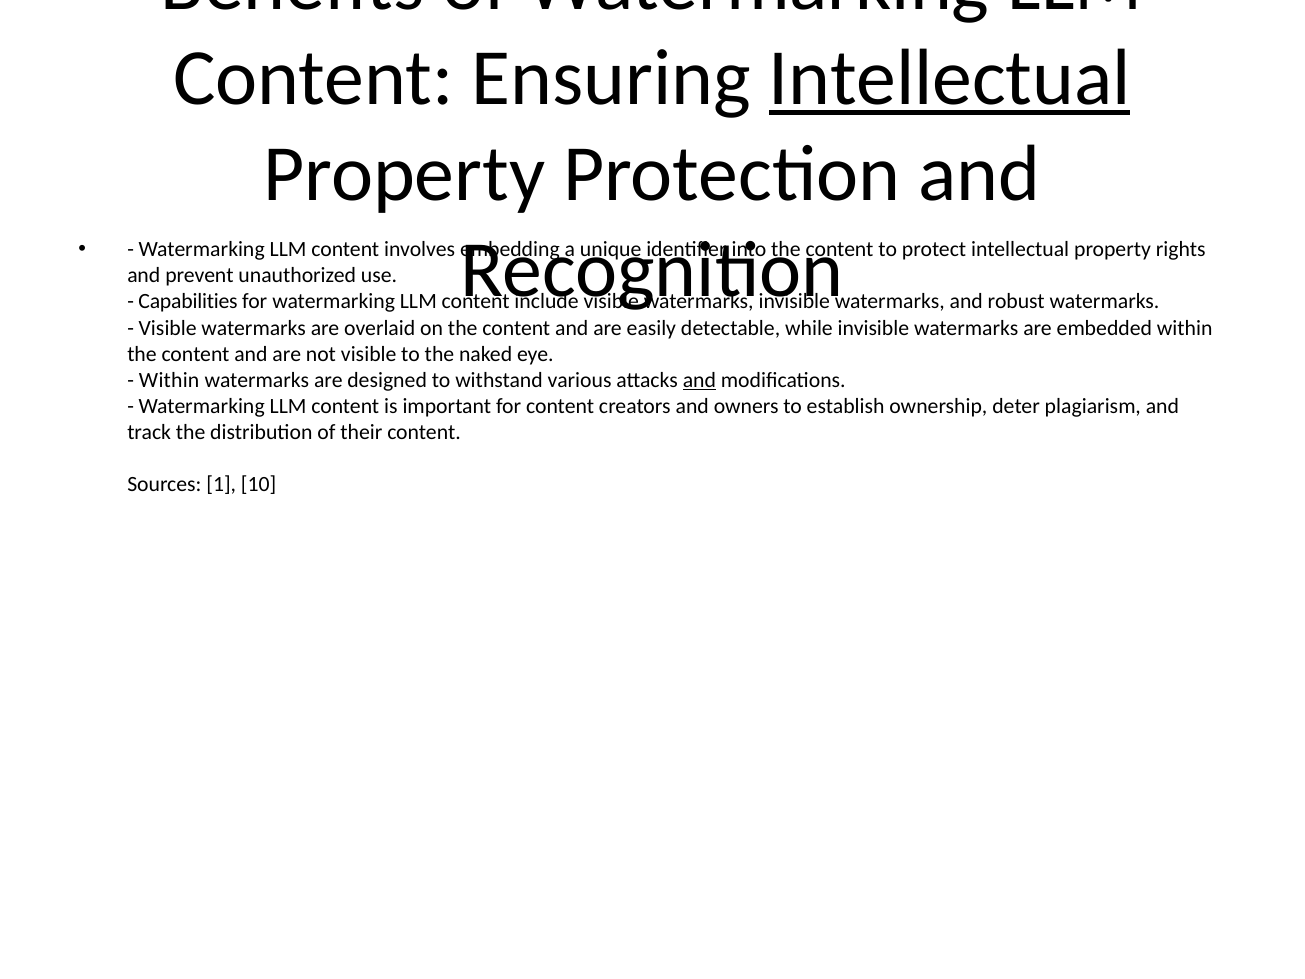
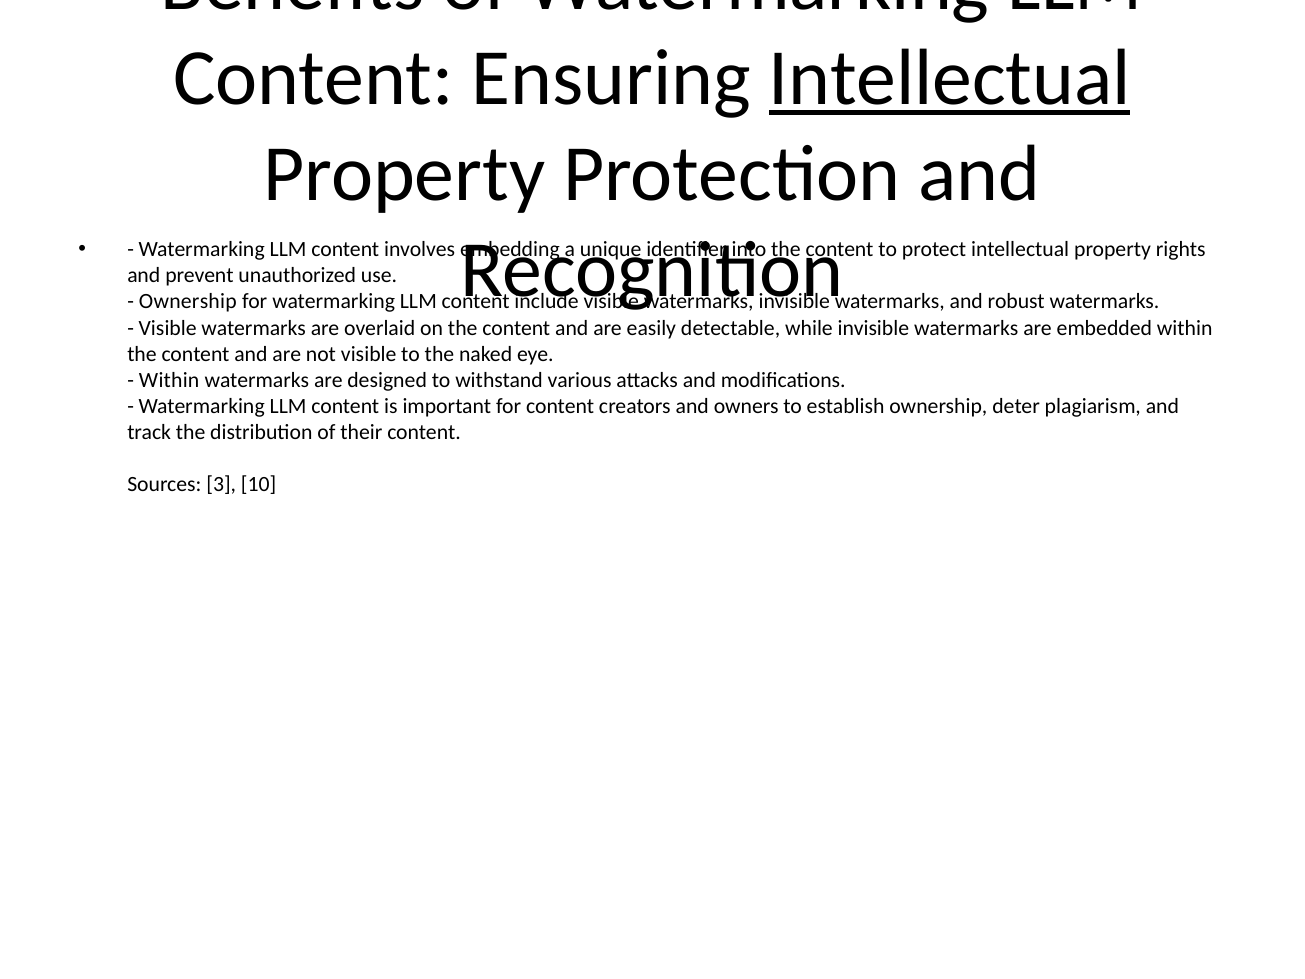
Capabilities at (188, 302): Capabilities -> Ownership
and at (699, 380) underline: present -> none
1: 1 -> 3
